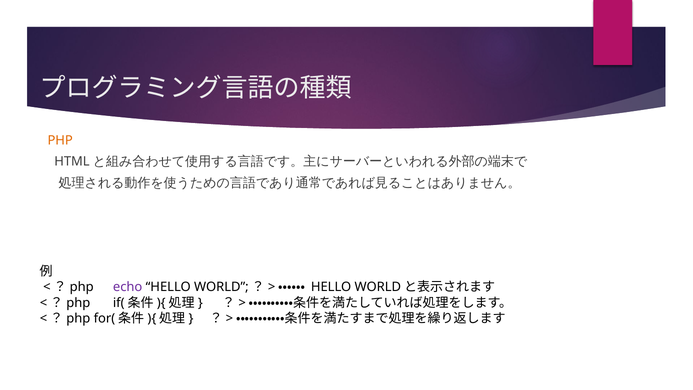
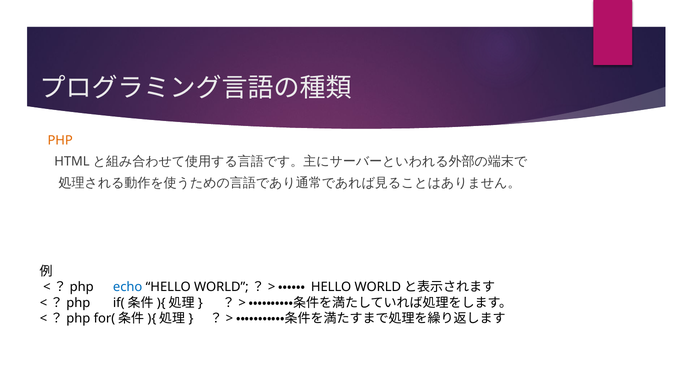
echo colour: purple -> blue
